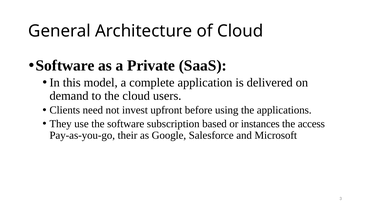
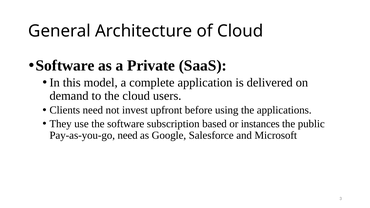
access: access -> public
Pay-as-you-go their: their -> need
